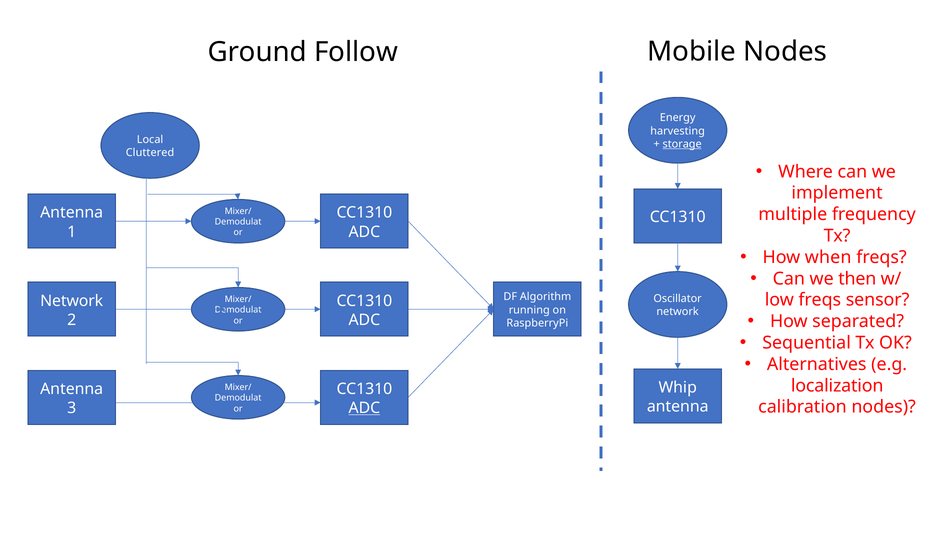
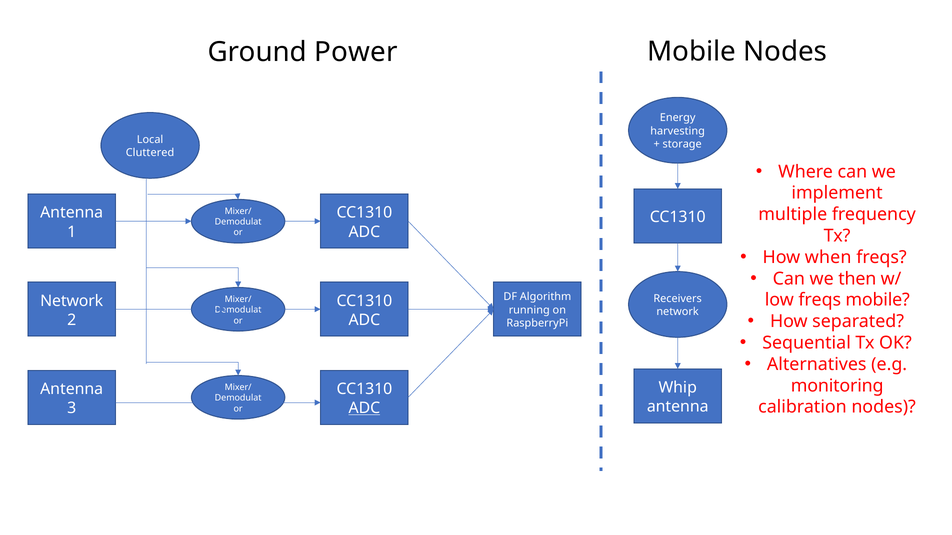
Follow: Follow -> Power
storage underline: present -> none
freqs sensor: sensor -> mobile
Oscillator: Oscillator -> Receivers
localization: localization -> monitoring
